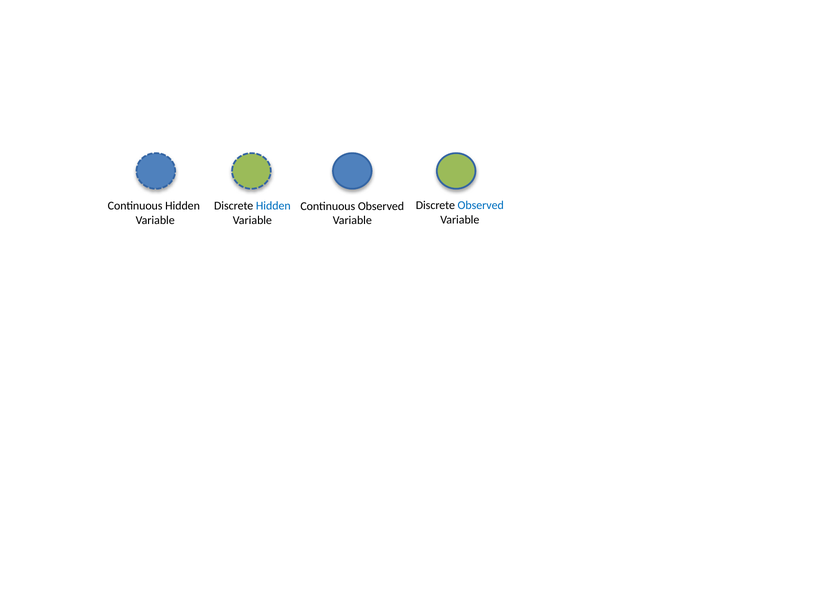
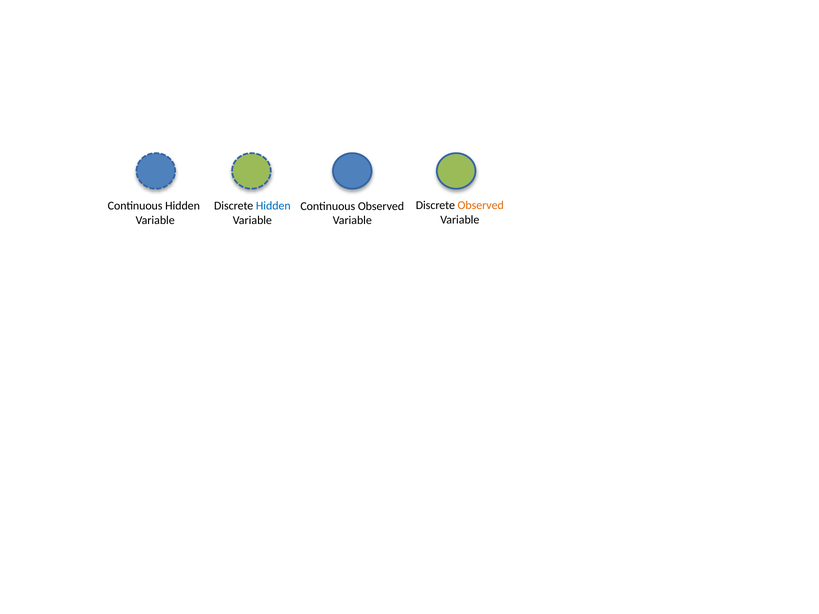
Observed at (481, 205) colour: blue -> orange
